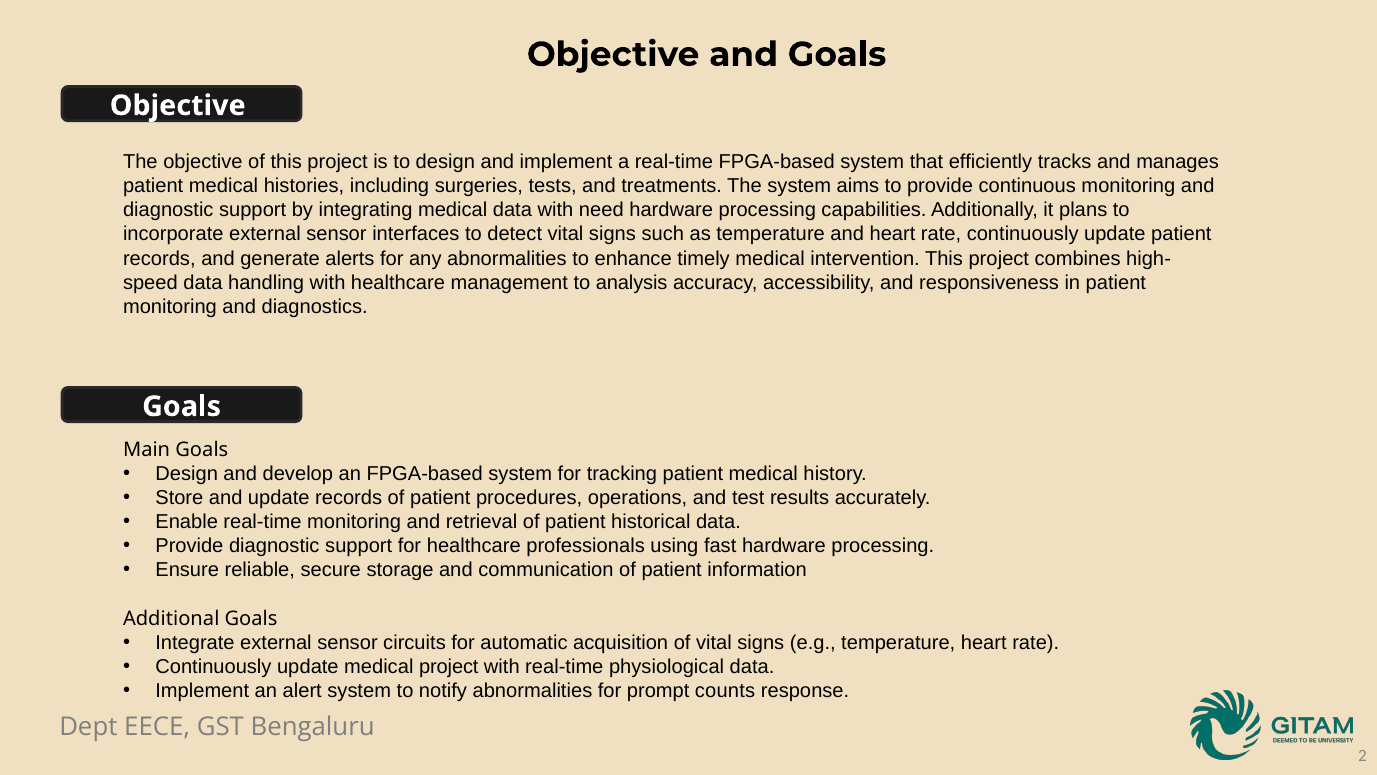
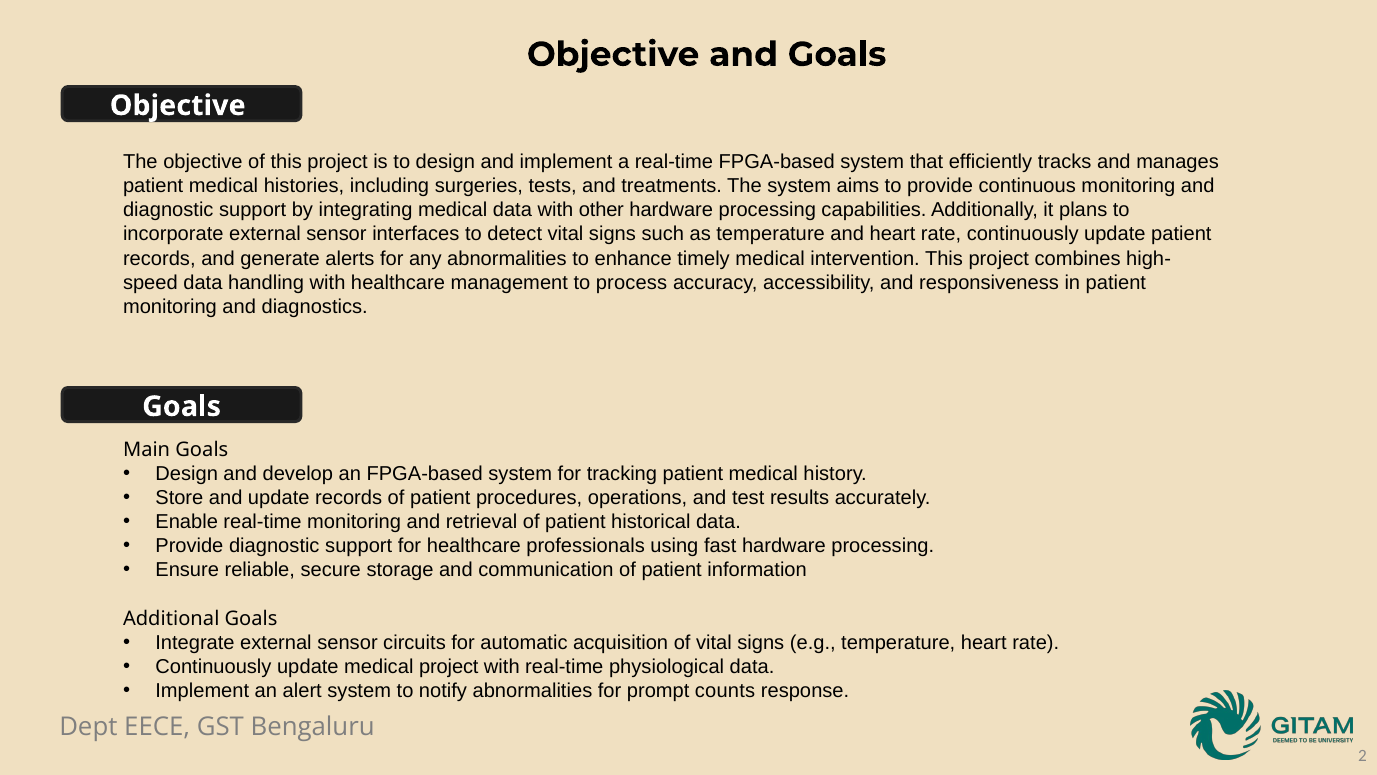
need: need -> other
analysis: analysis -> process
